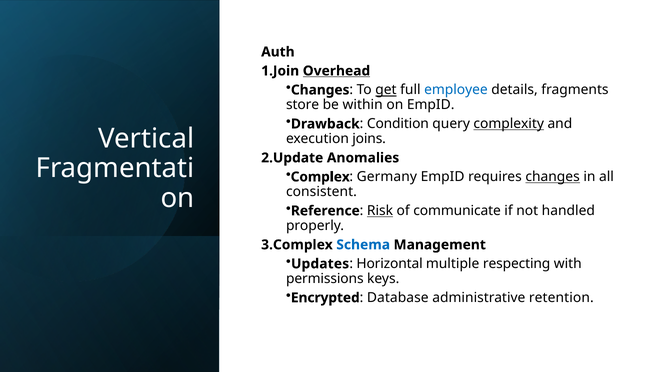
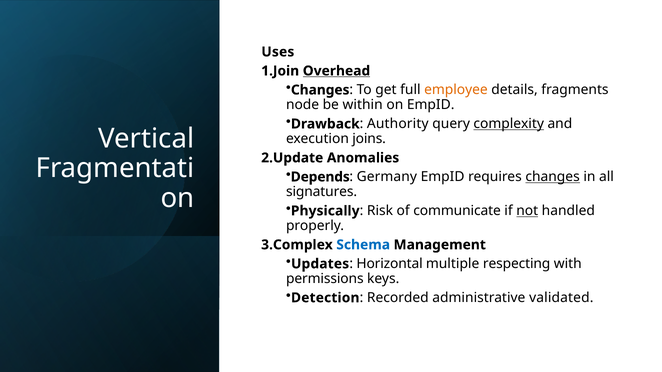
Auth: Auth -> Uses
get underline: present -> none
employee colour: blue -> orange
store: store -> node
Condition: Condition -> Authority
Complex: Complex -> Depends
consistent: consistent -> signatures
Reference: Reference -> Physically
Risk underline: present -> none
not underline: none -> present
Encrypted: Encrypted -> Detection
Database: Database -> Recorded
retention: retention -> validated
